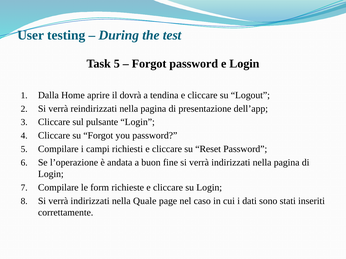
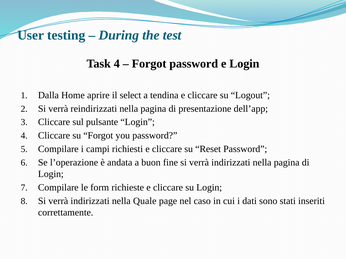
Task 5: 5 -> 4
dovrà: dovrà -> select
